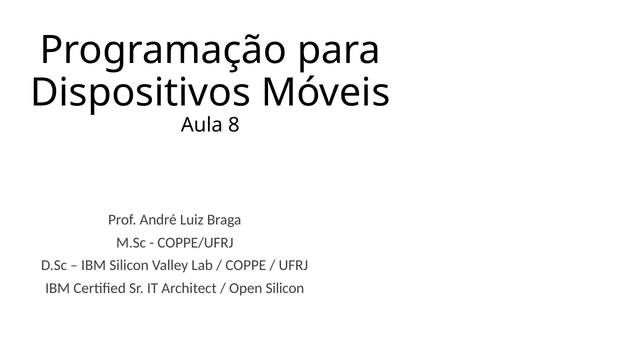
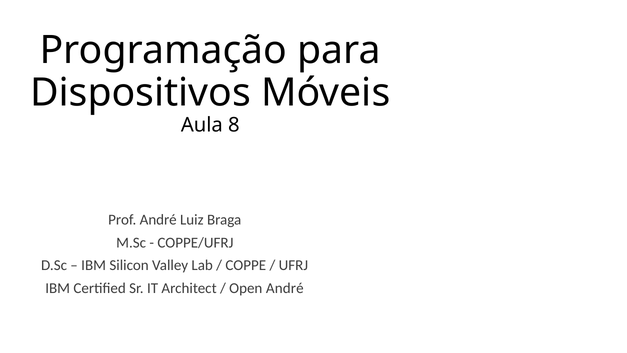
Open Silicon: Silicon -> André
